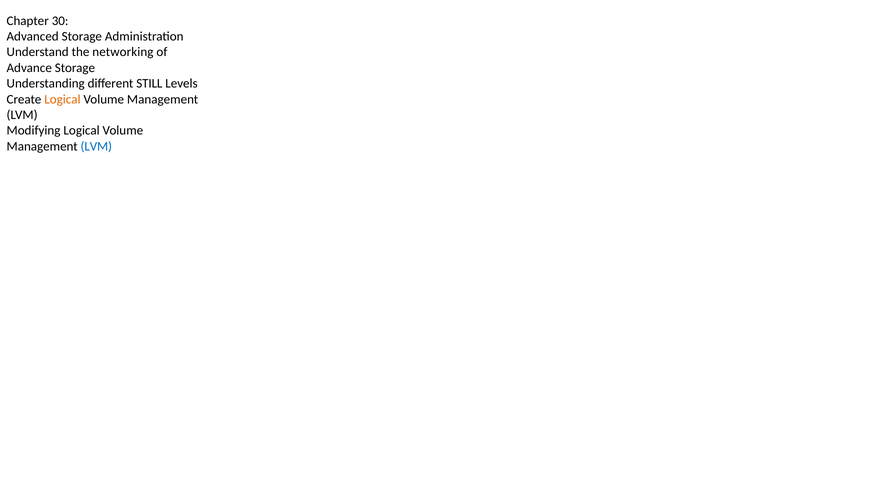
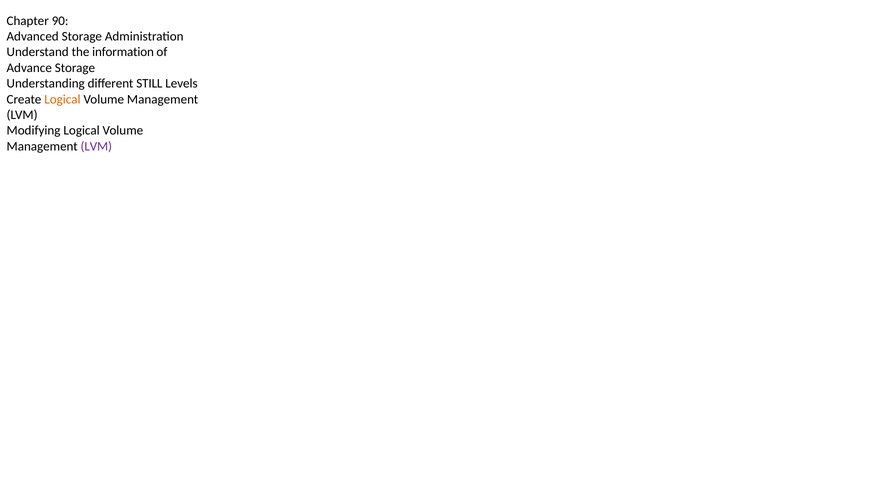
30: 30 -> 90
networking: networking -> information
LVM at (96, 146) colour: blue -> purple
